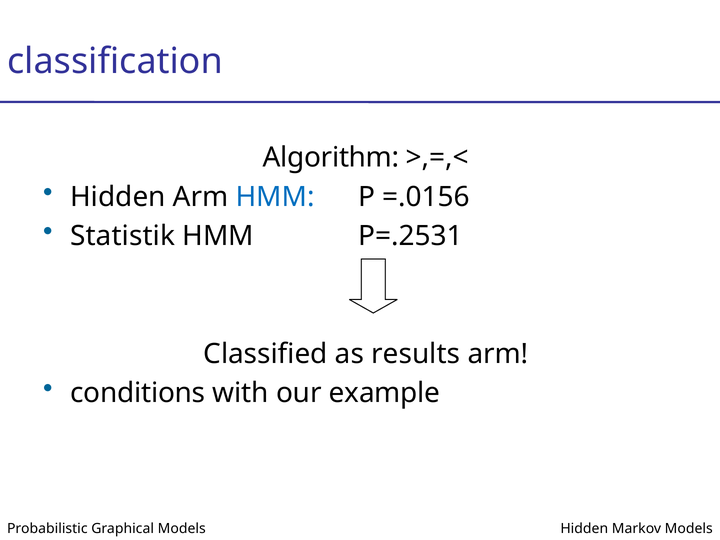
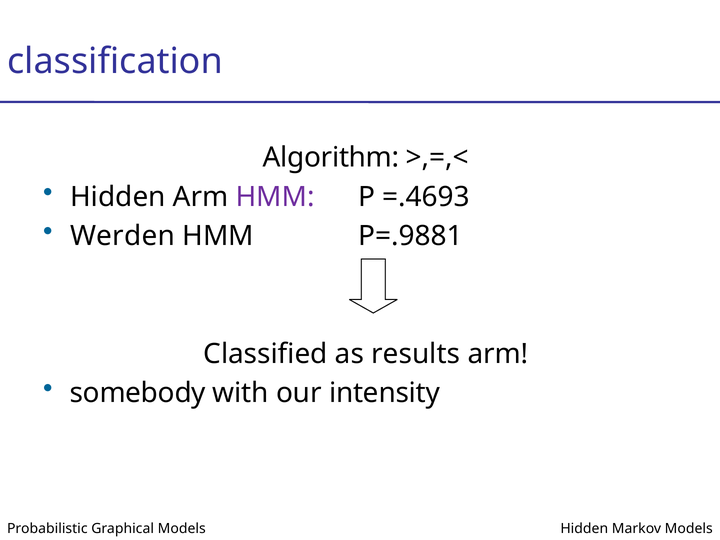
HMM at (275, 197) colour: blue -> purple
=.0156: =.0156 -> =.4693
Statistik: Statistik -> Werden
P=.2531: P=.2531 -> P=.9881
conditions: conditions -> somebody
example: example -> intensity
